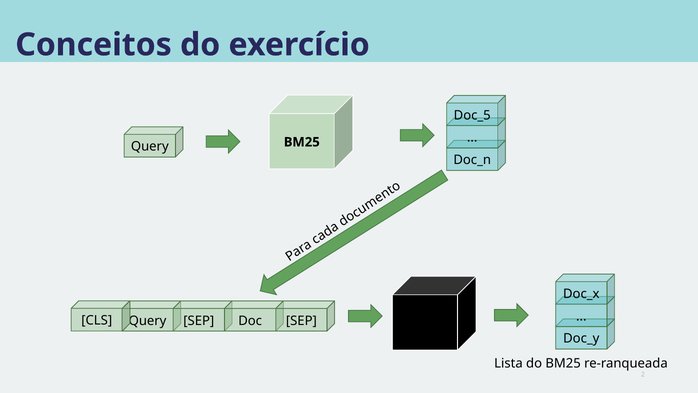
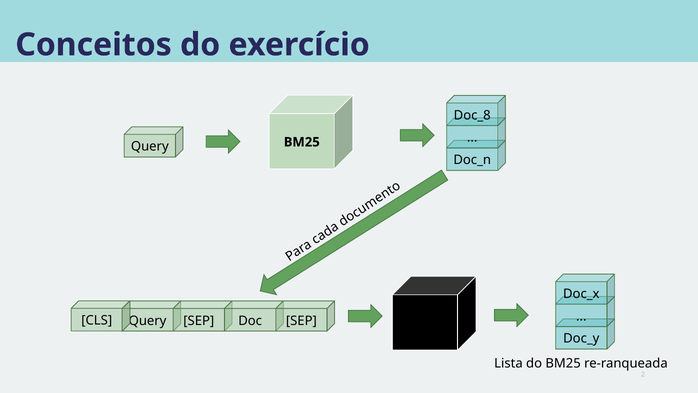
Doc_5: Doc_5 -> Doc_8
